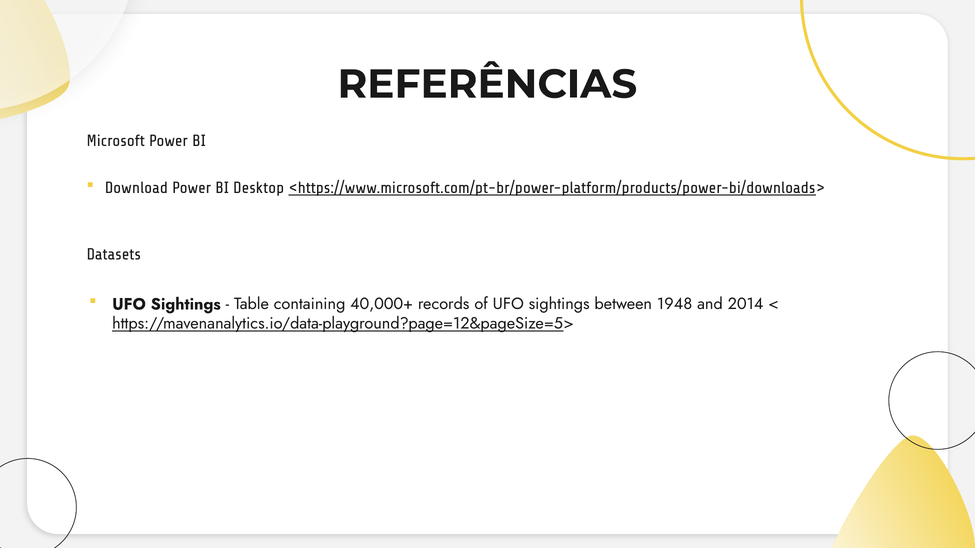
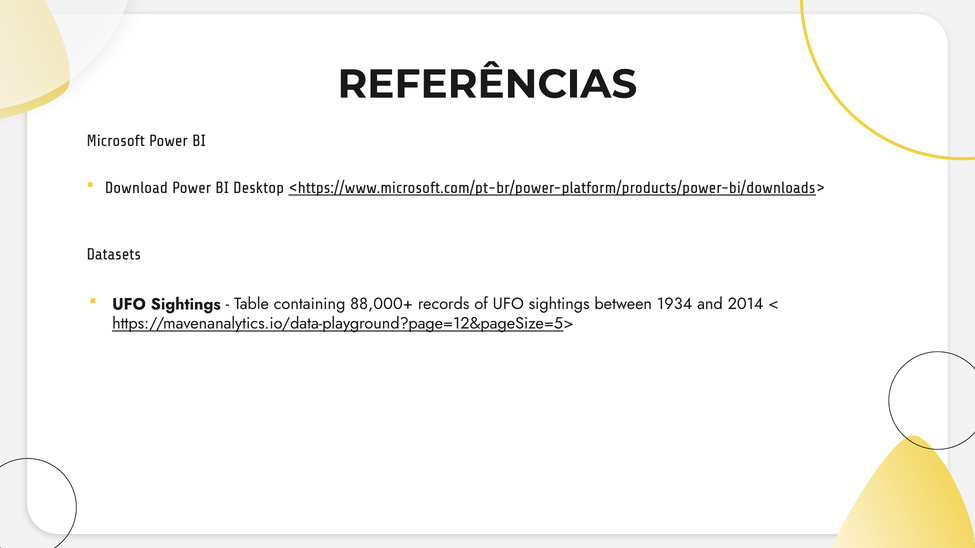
40,000+: 40,000+ -> 88,000+
1948: 1948 -> 1934
